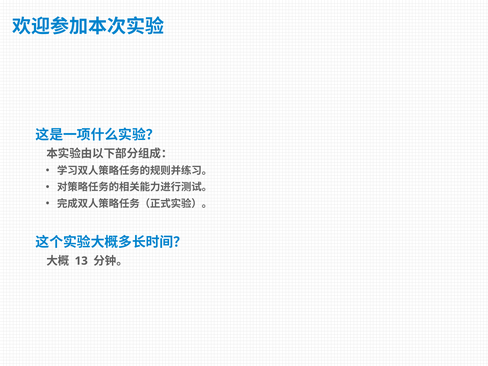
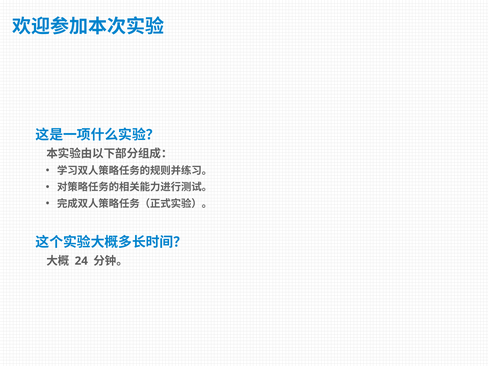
13: 13 -> 24
